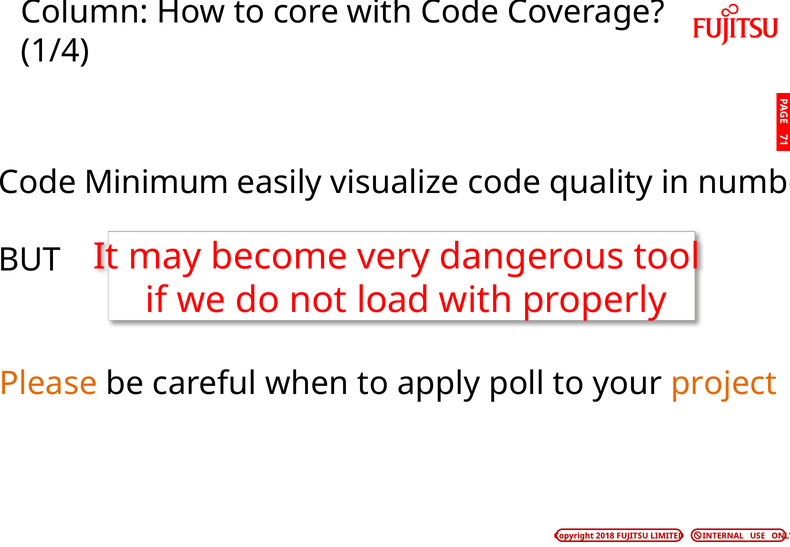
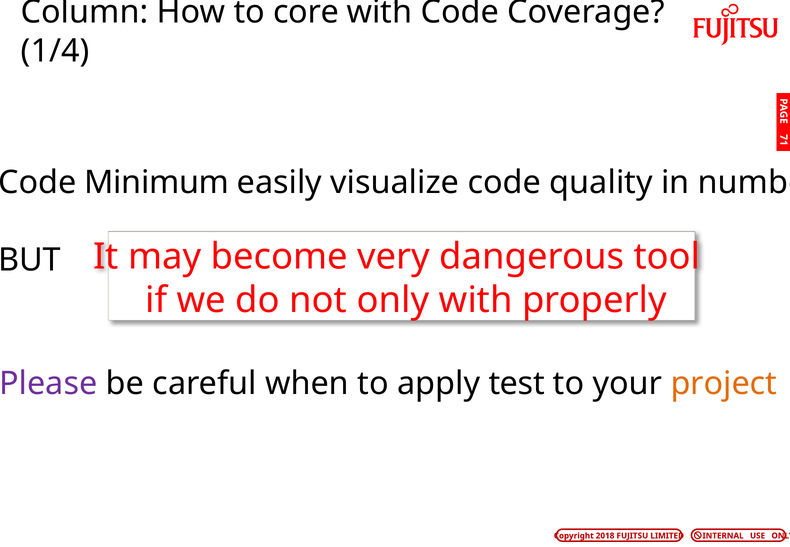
not load: load -> only
Please colour: orange -> purple
poll: poll -> test
